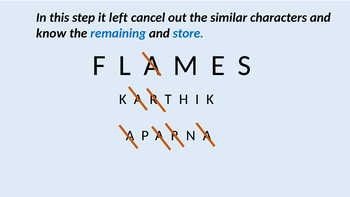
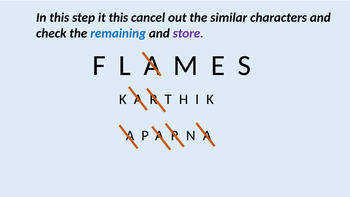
it left: left -> this
know: know -> check
store colour: blue -> purple
